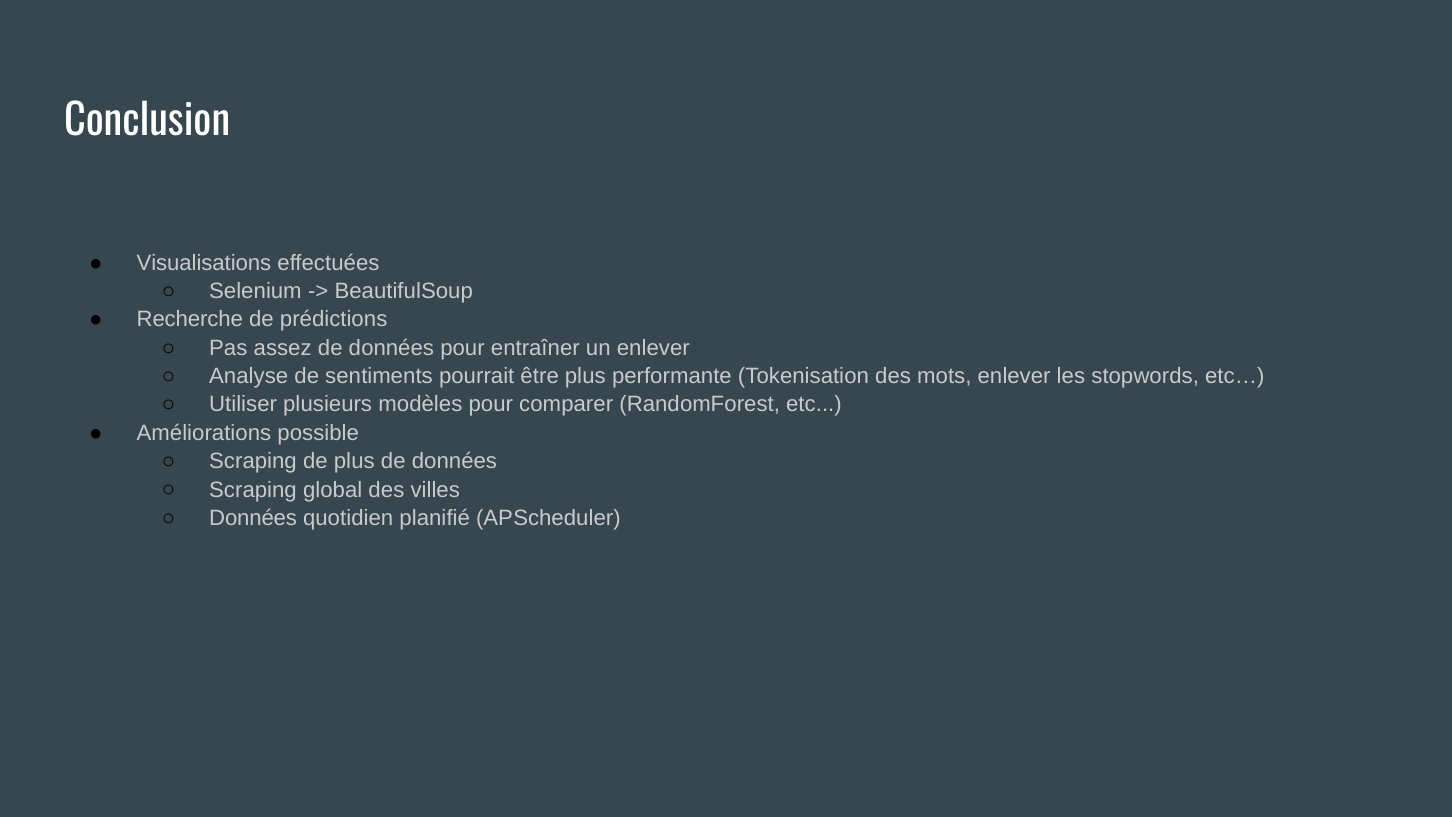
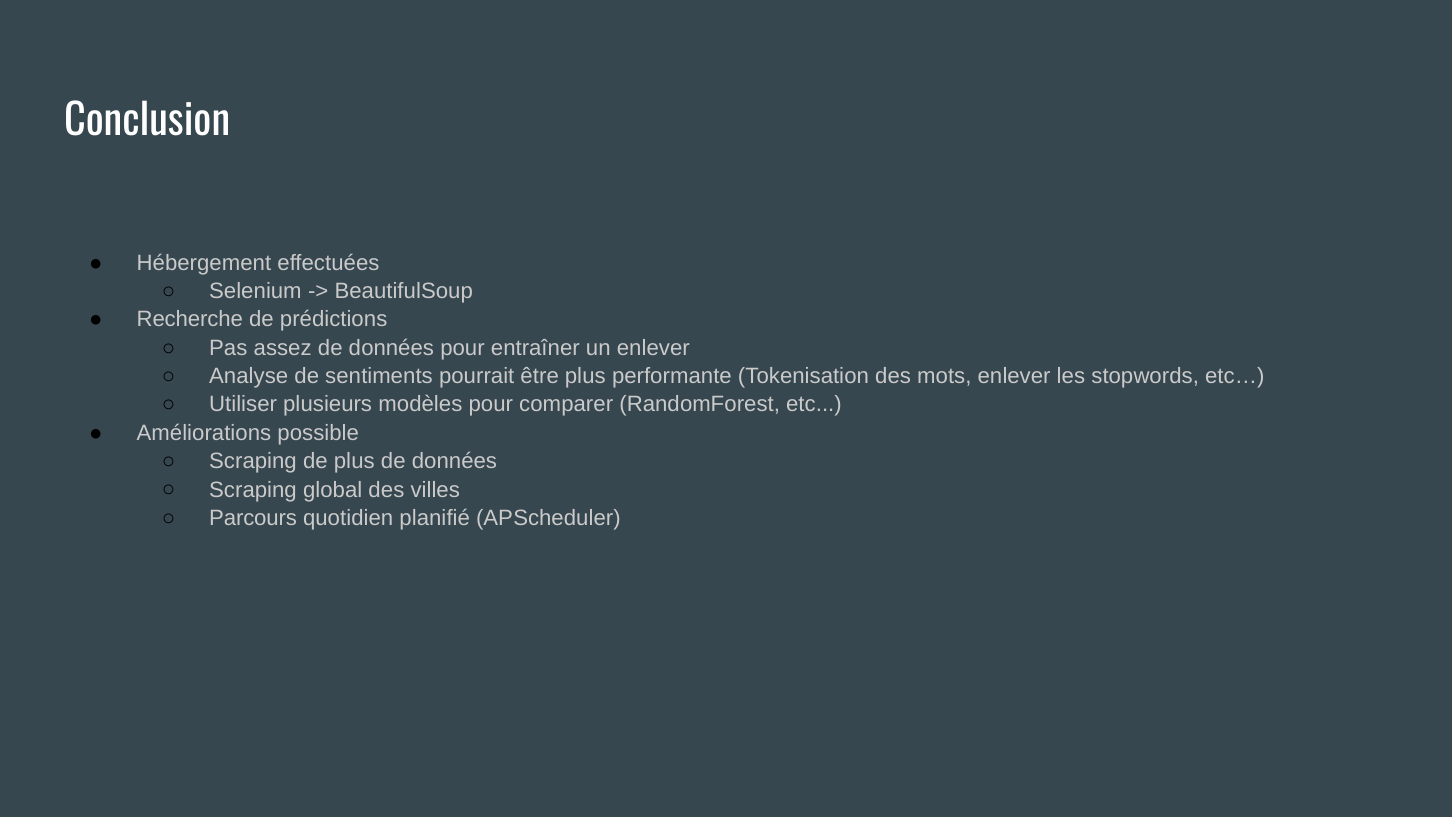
Visualisations: Visualisations -> Hébergement
Données at (253, 518): Données -> Parcours
